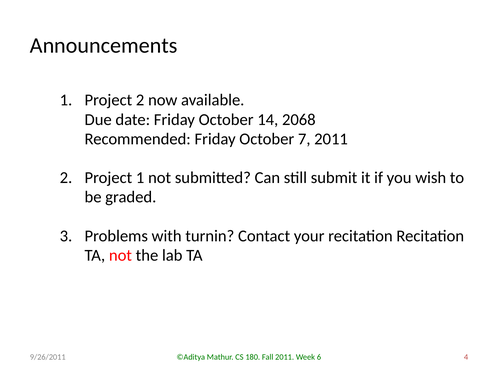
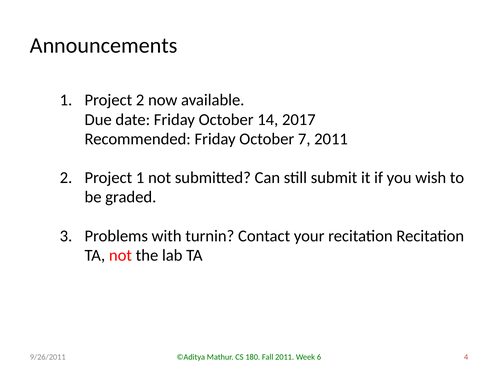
2068: 2068 -> 2017
